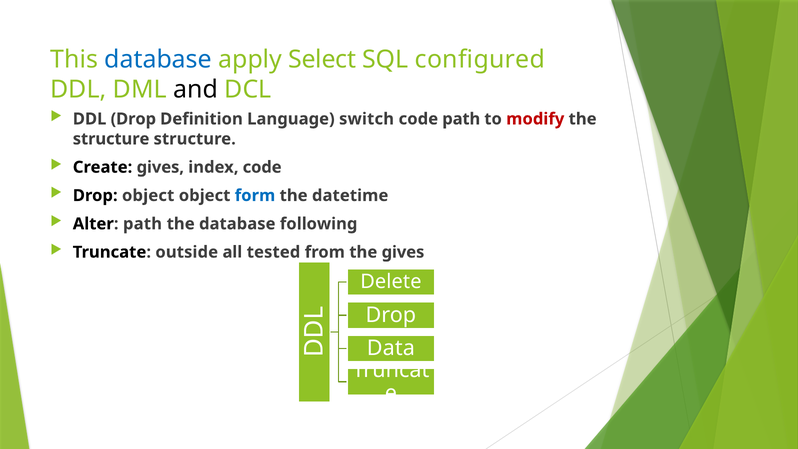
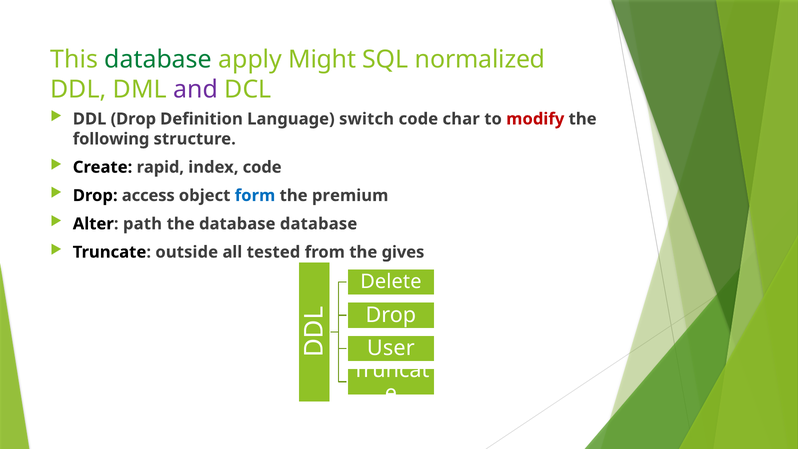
database at (158, 60) colour: blue -> green
Select: Select -> Might
configured: configured -> normalized
and colour: black -> purple
code path: path -> char
structure at (111, 139): structure -> following
Create gives: gives -> rapid
Drop object: object -> access
datetime: datetime -> premium
database following: following -> database
Data: Data -> User
